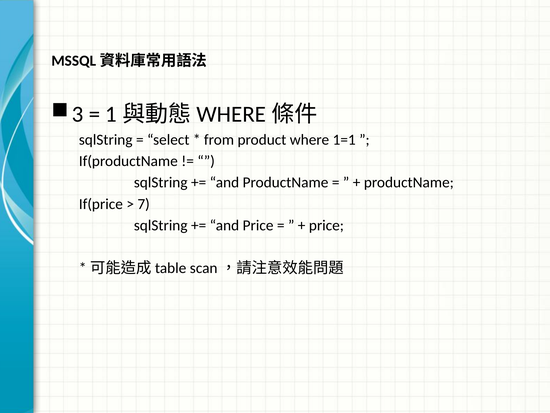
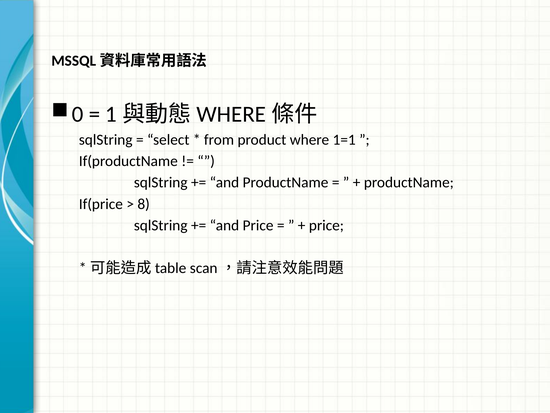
3: 3 -> 0
7: 7 -> 8
